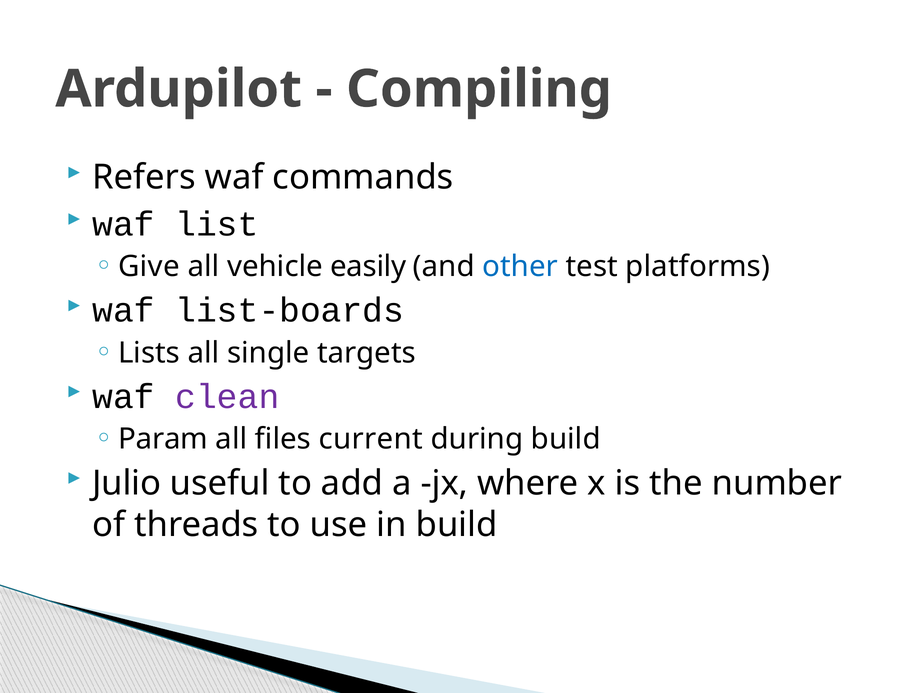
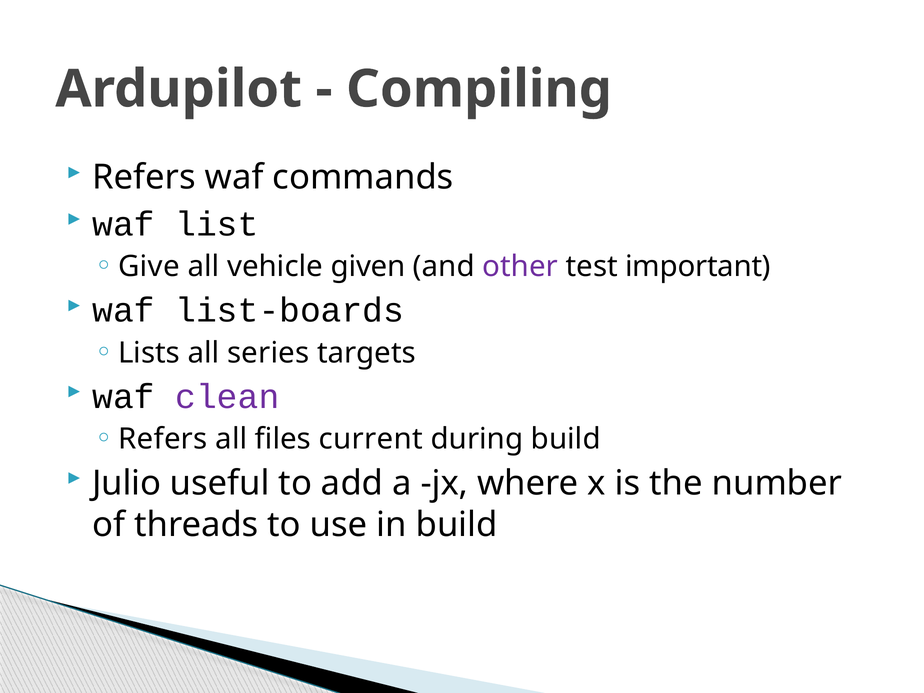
easily: easily -> given
other colour: blue -> purple
platforms: platforms -> important
single: single -> series
Param at (163, 439): Param -> Refers
